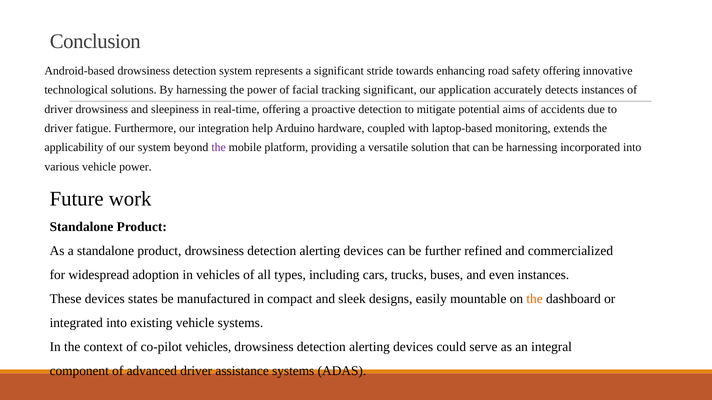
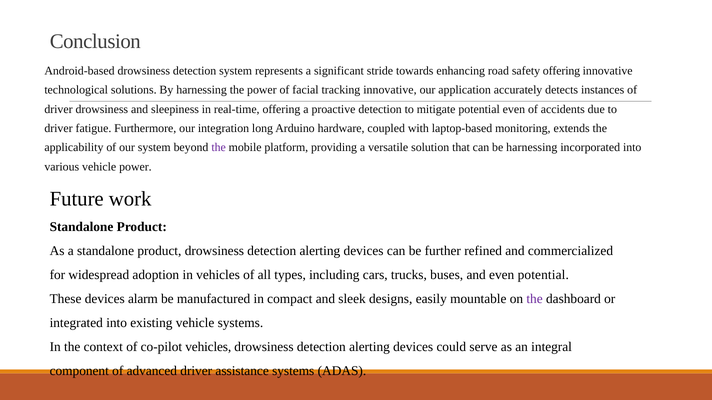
tracking significant: significant -> innovative
potential aims: aims -> even
help: help -> long
even instances: instances -> potential
states: states -> alarm
the at (535, 299) colour: orange -> purple
